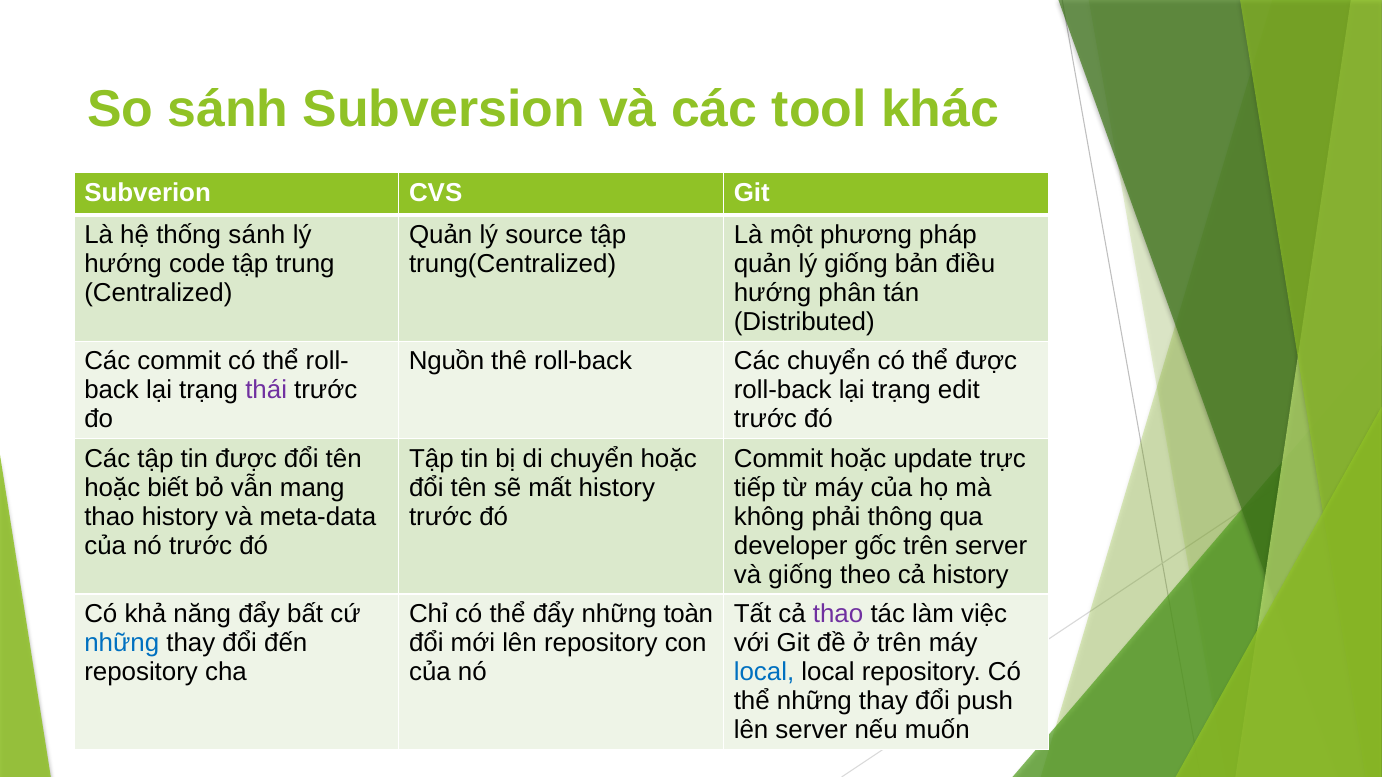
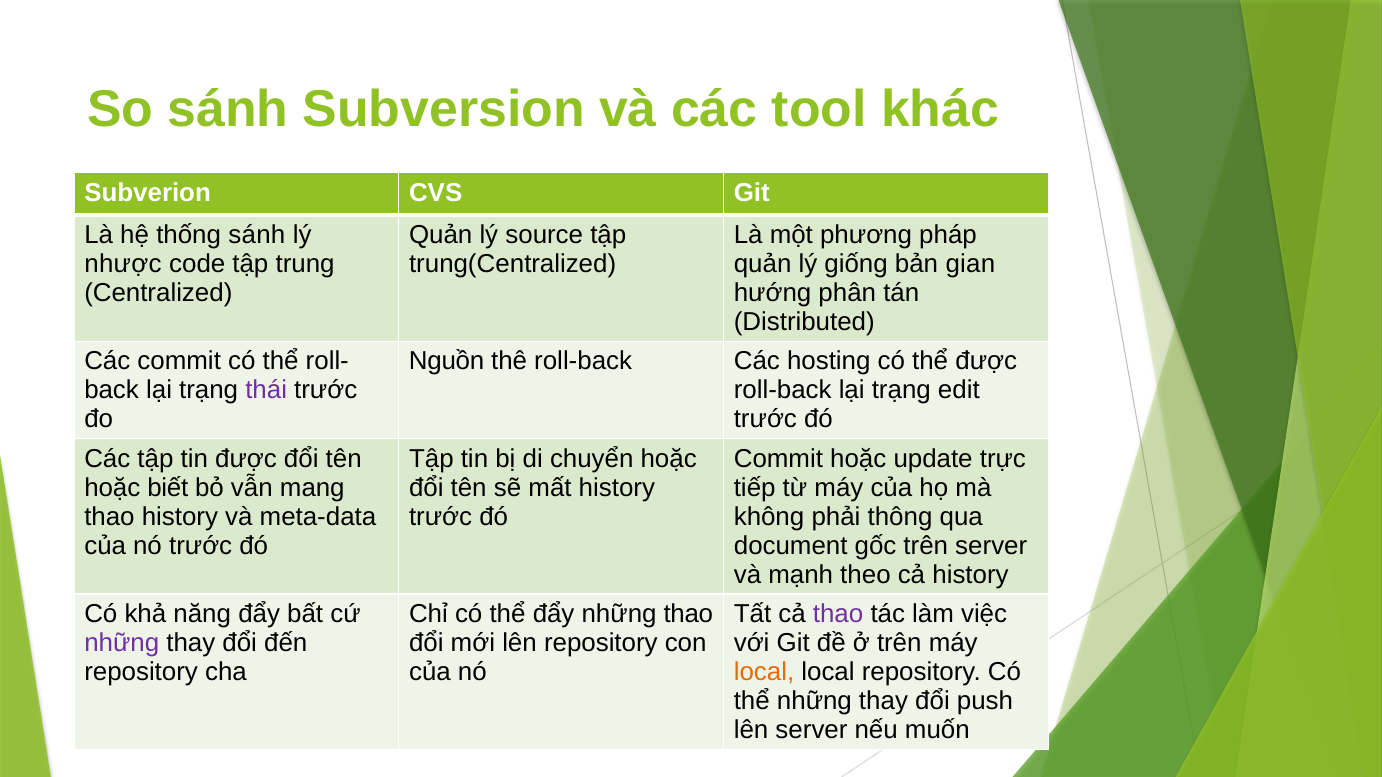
hướng at (123, 264): hướng -> nhược
điều: điều -> gian
Các chuyển: chuyển -> hosting
developer: developer -> document
và giống: giống -> mạnh
những toàn: toàn -> thao
những at (122, 643) colour: blue -> purple
local at (764, 672) colour: blue -> orange
